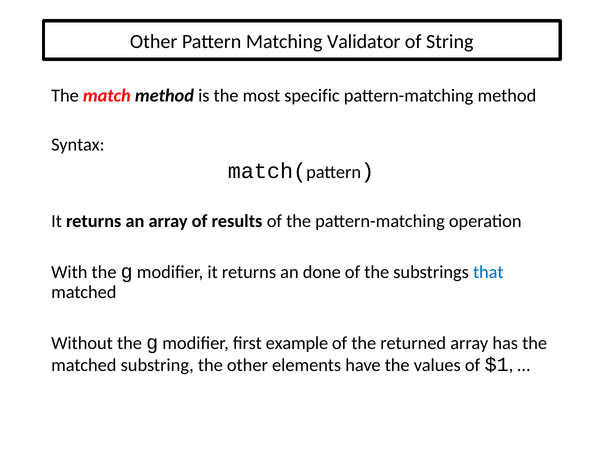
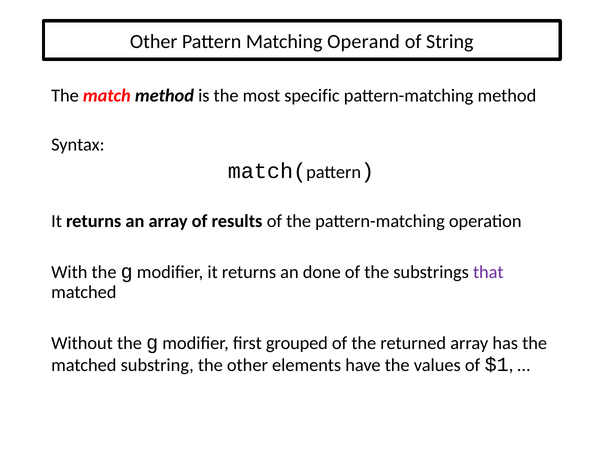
Validator: Validator -> Operand
that colour: blue -> purple
example: example -> grouped
